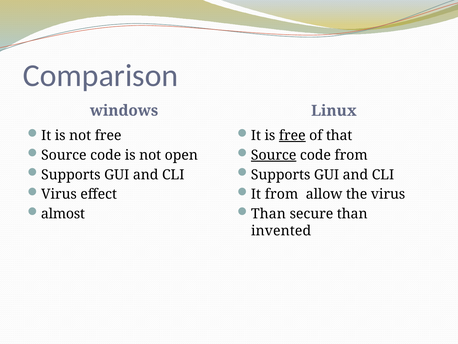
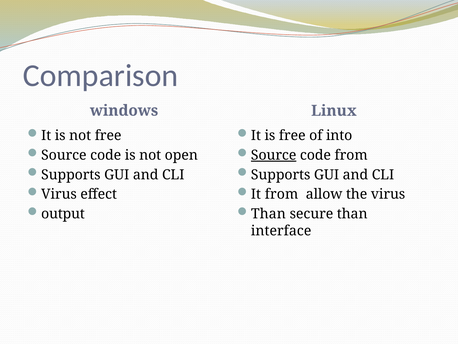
free at (292, 135) underline: present -> none
that: that -> into
almost: almost -> output
invented: invented -> interface
